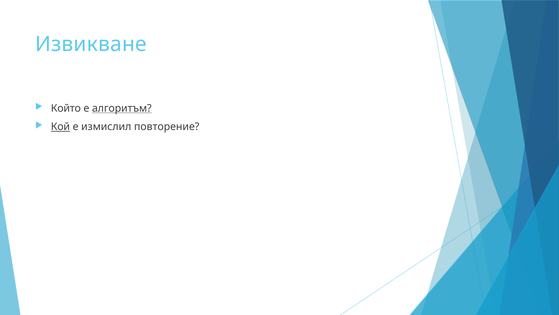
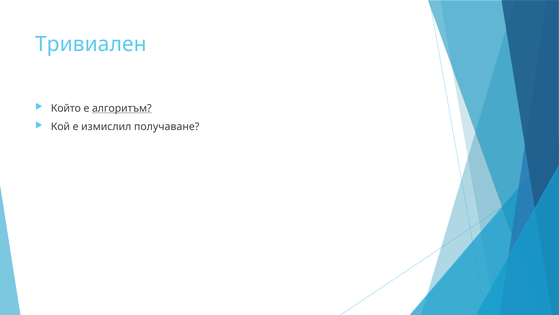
Извикване: Извикване -> Тривиален
Кой underline: present -> none
повторение: повторение -> получаване
